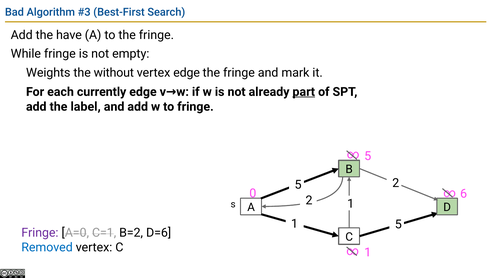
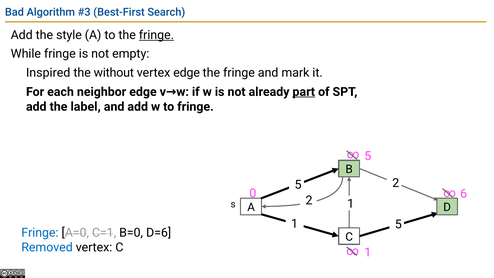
have: have -> style
fringe at (156, 35) underline: none -> present
Weights: Weights -> Inspired
currently: currently -> neighbor
Fringe at (40, 232) colour: purple -> blue
B=2: B=2 -> B=0
